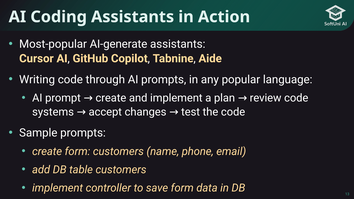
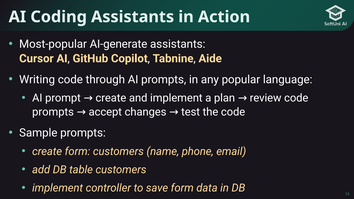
systems at (53, 112): systems -> prompts
